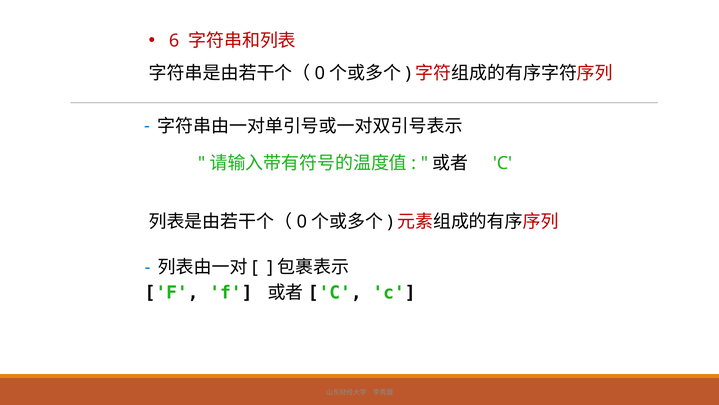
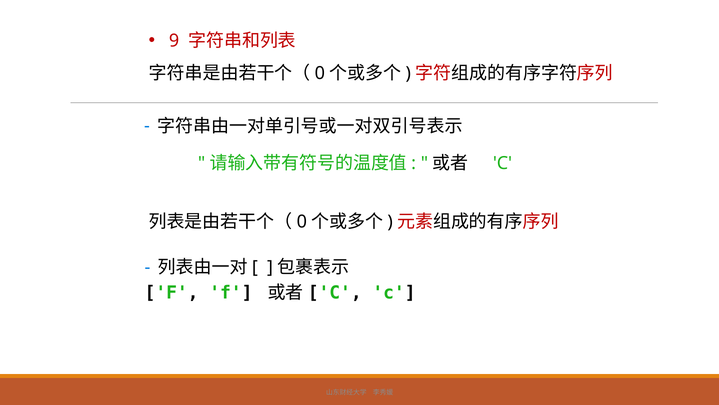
6: 6 -> 9
